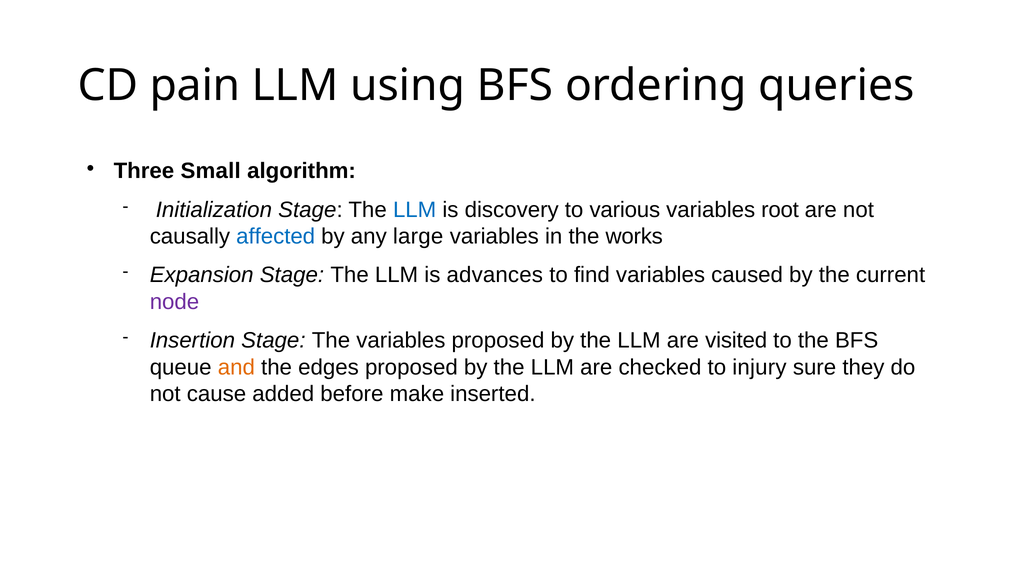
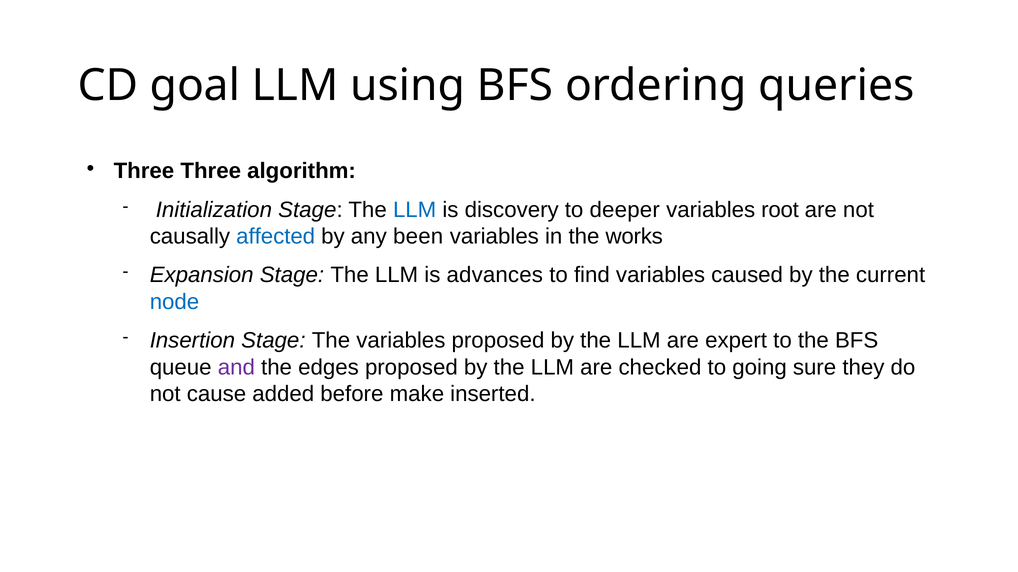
pain: pain -> goal
Three Small: Small -> Three
various: various -> deeper
large: large -> been
node colour: purple -> blue
visited: visited -> expert
and colour: orange -> purple
injury: injury -> going
